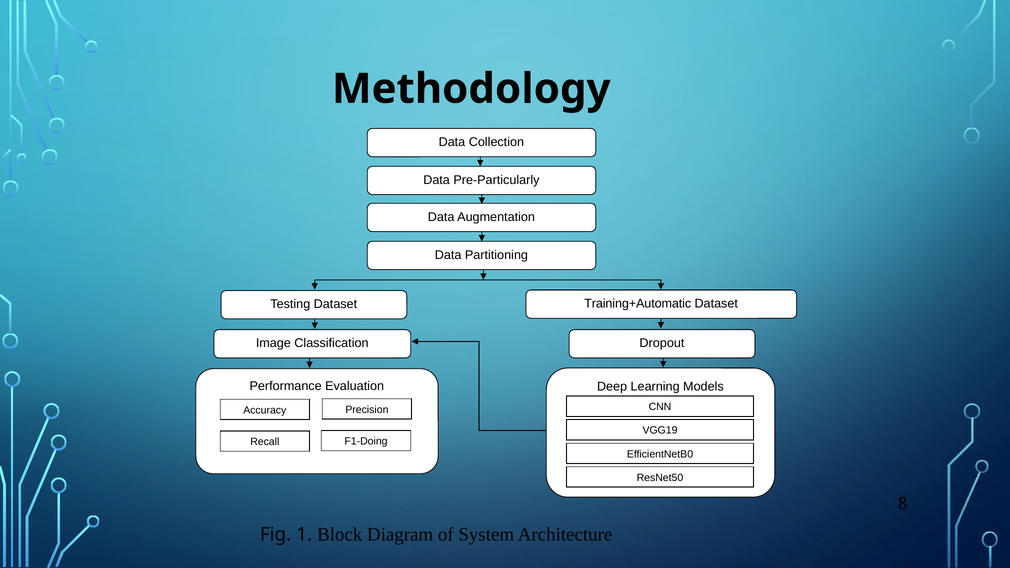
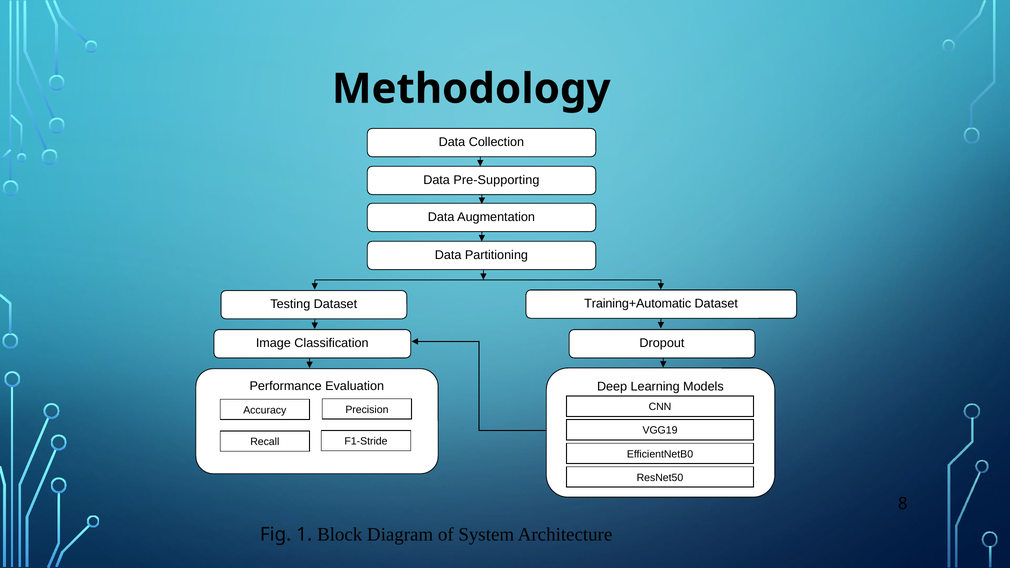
Pre-Particularly: Pre-Particularly -> Pre-Supporting
F1-Doing: F1-Doing -> F1-Stride
